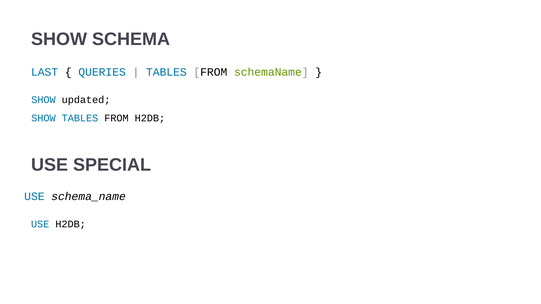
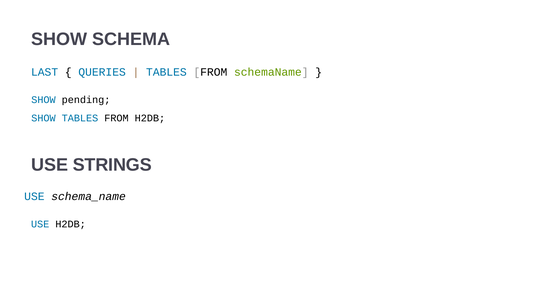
updated: updated -> pending
SPECIAL: SPECIAL -> STRINGS
